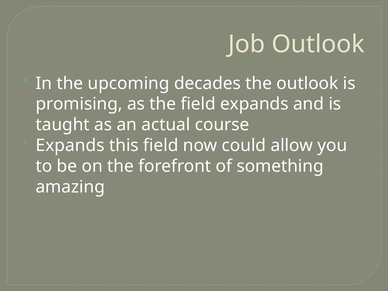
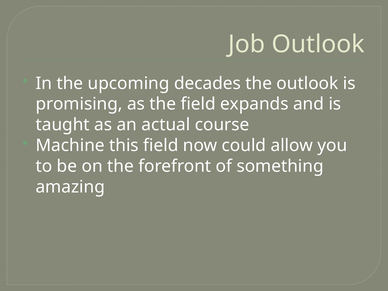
Expands at (70, 145): Expands -> Machine
